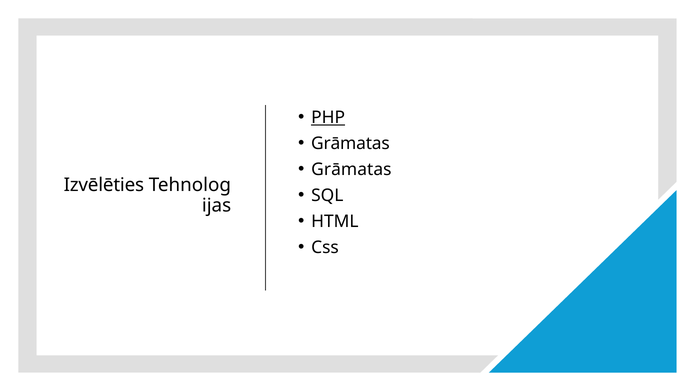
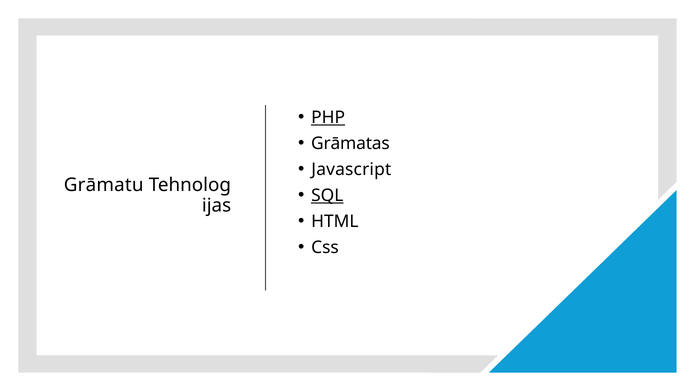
Grāmatas at (351, 169): Grāmatas -> Javascript
Izvēlēties: Izvēlēties -> Grāmatu
SQL underline: none -> present
